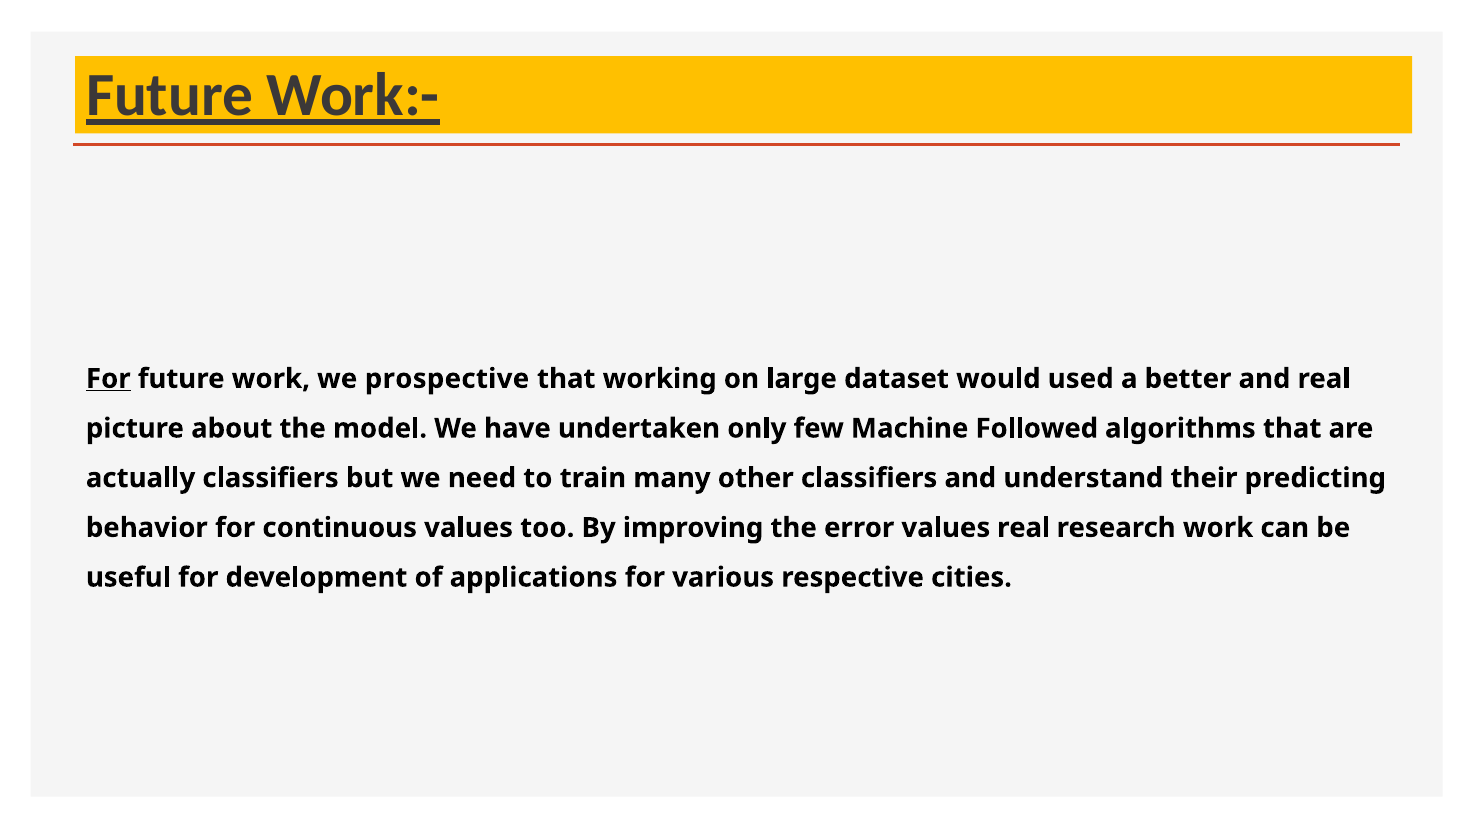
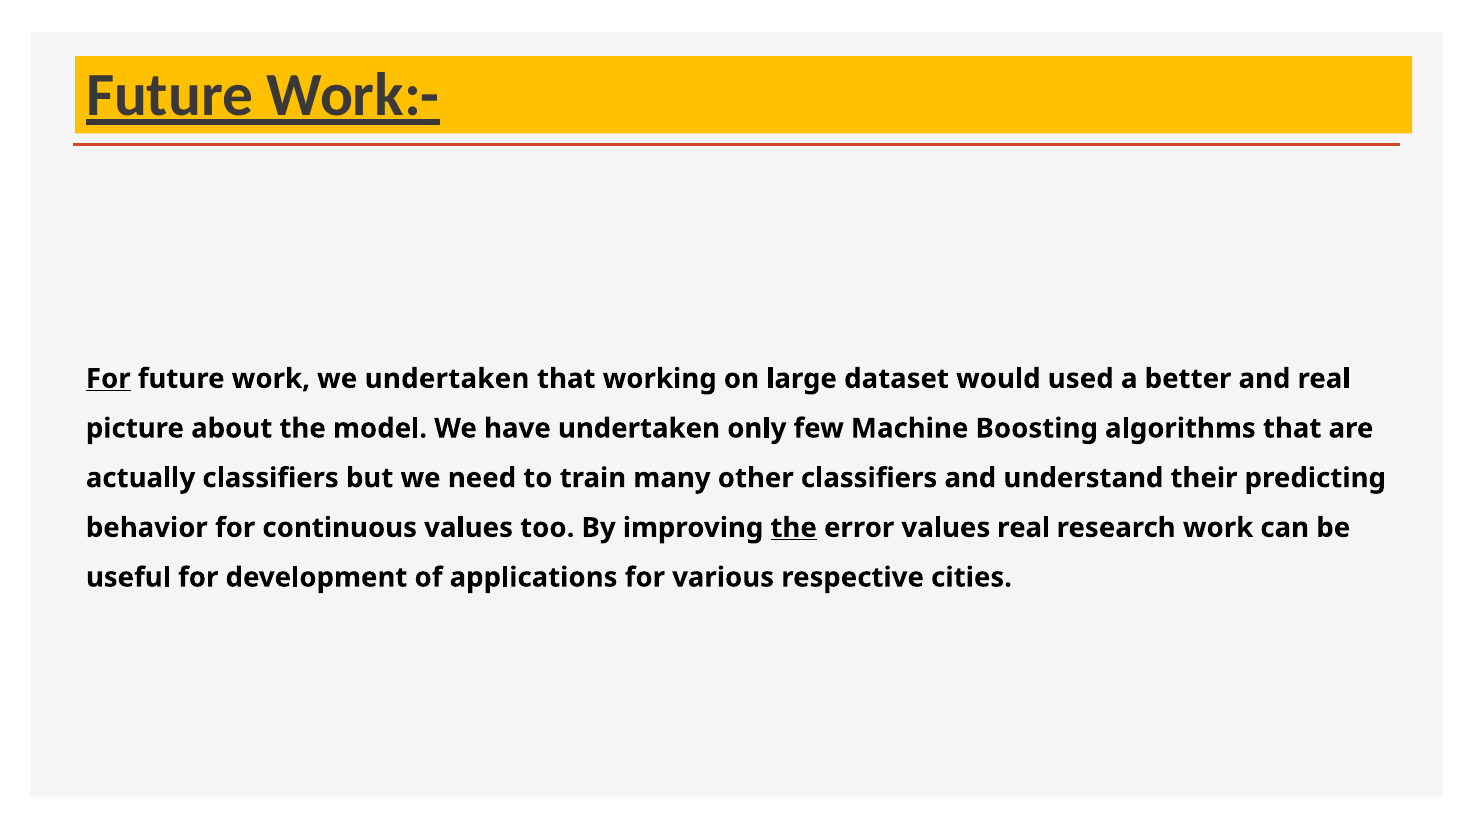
we prospective: prospective -> undertaken
Followed: Followed -> Boosting
the at (794, 528) underline: none -> present
